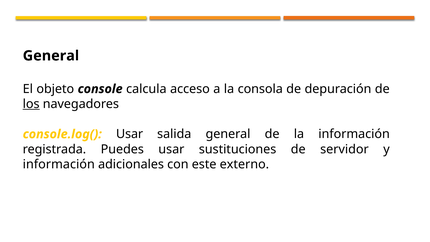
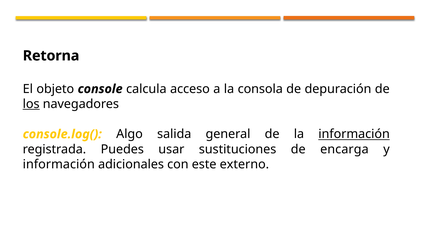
General at (51, 56): General -> Retorna
console.log( Usar: Usar -> Algo
información at (354, 134) underline: none -> present
servidor: servidor -> encarga
